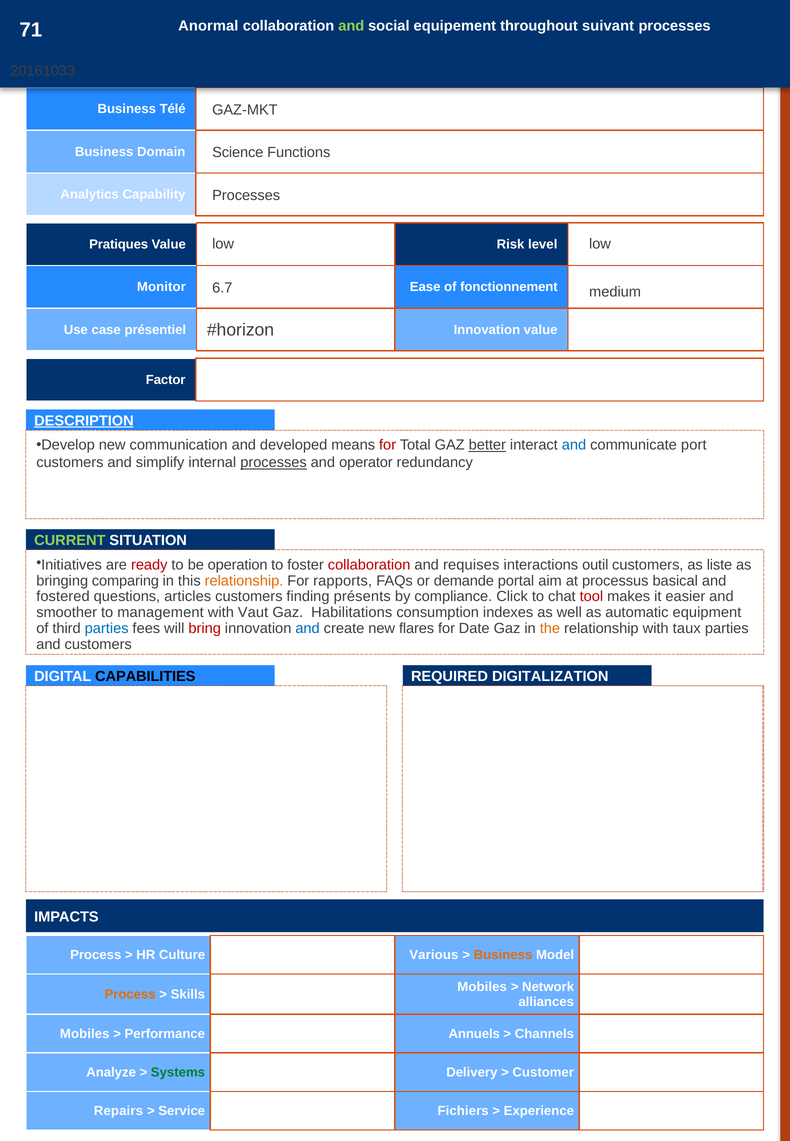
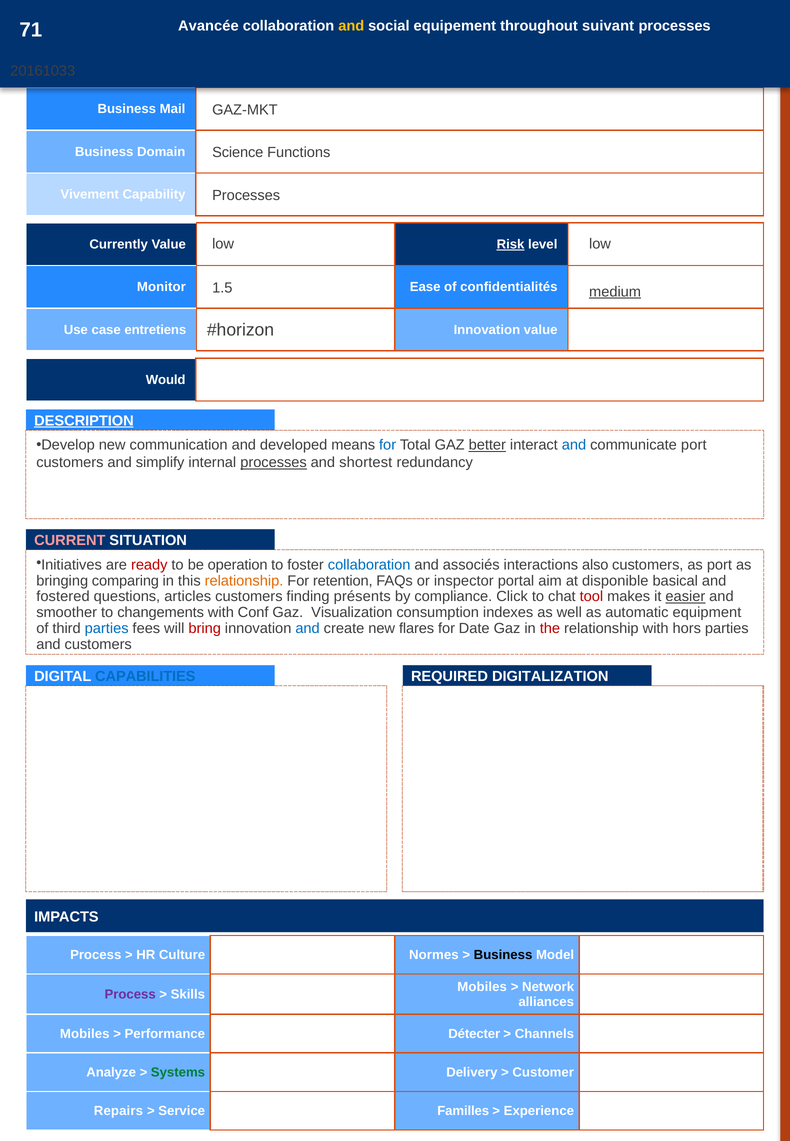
Anormal: Anormal -> Avancée
and at (351, 26) colour: light green -> yellow
Télé: Télé -> Mail
Analytics: Analytics -> Vivement
Pratiques: Pratiques -> Currently
Risk underline: none -> present
fonctionnement: fonctionnement -> confidentialités
6.7: 6.7 -> 1.5
medium underline: none -> present
présentiel: présentiel -> entretiens
Factor: Factor -> Would
for at (388, 445) colour: red -> blue
operator: operator -> shortest
CURRENT colour: light green -> pink
collaboration at (369, 565) colour: red -> blue
requises: requises -> associés
outil: outil -> also
as liste: liste -> port
rapports: rapports -> retention
demande: demande -> inspector
processus: processus -> disponible
easier underline: none -> present
management: management -> changements
Vaut: Vaut -> Conf
Habilitations: Habilitations -> Visualization
the colour: orange -> red
taux: taux -> hors
CAPABILITIES colour: black -> blue
Various: Various -> Normes
Business at (503, 955) colour: orange -> black
Process at (130, 994) colour: orange -> purple
Annuels: Annuels -> Détecter
Fichiers: Fichiers -> Familles
